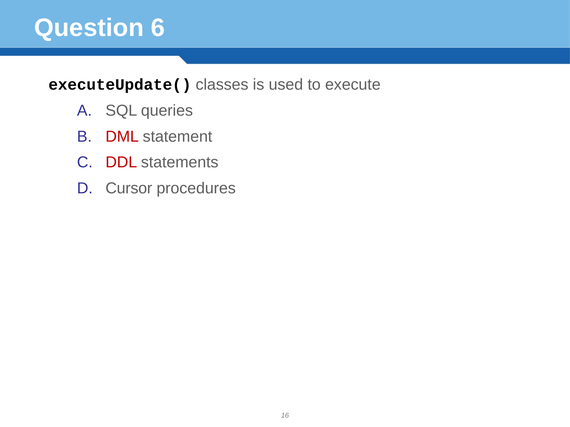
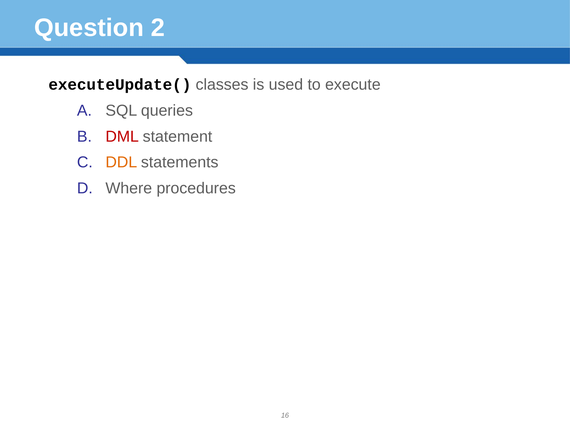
6: 6 -> 2
DDL colour: red -> orange
Cursor: Cursor -> Where
